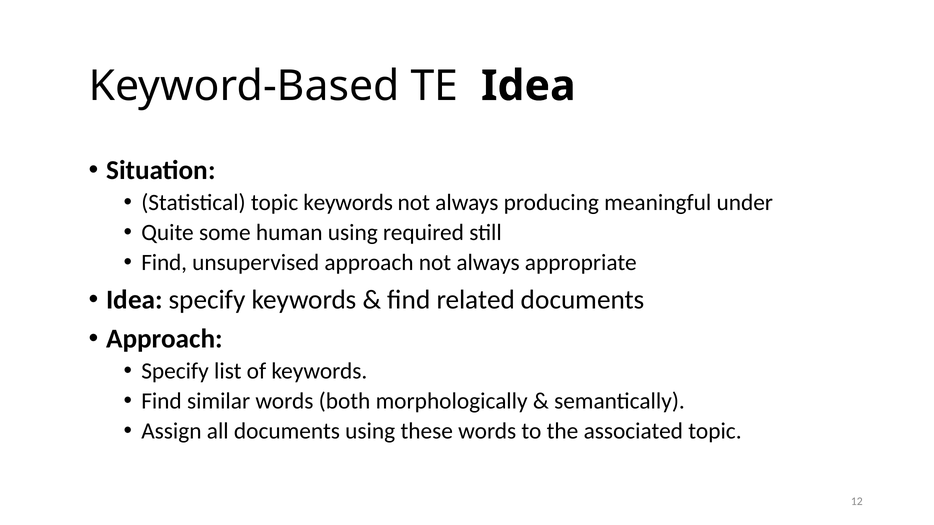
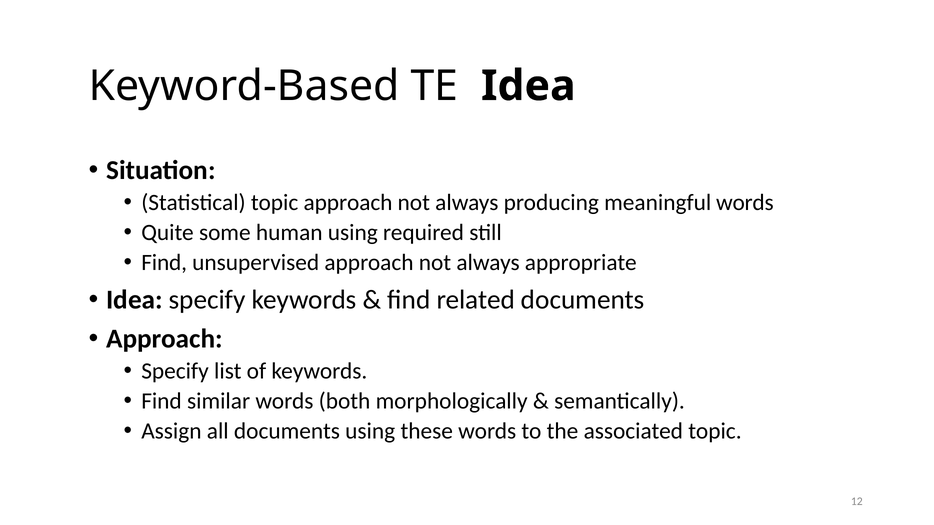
topic keywords: keywords -> approach
meaningful under: under -> words
